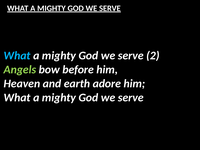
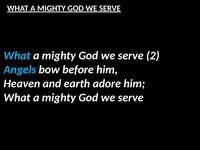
Angels colour: light green -> light blue
